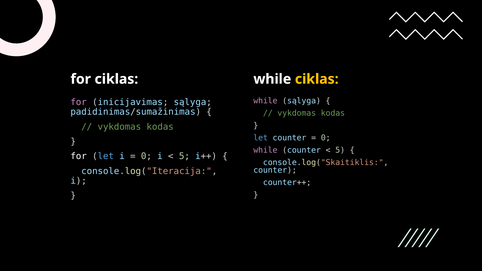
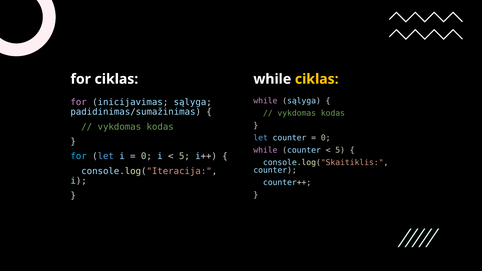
for at (79, 156) colour: white -> light blue
